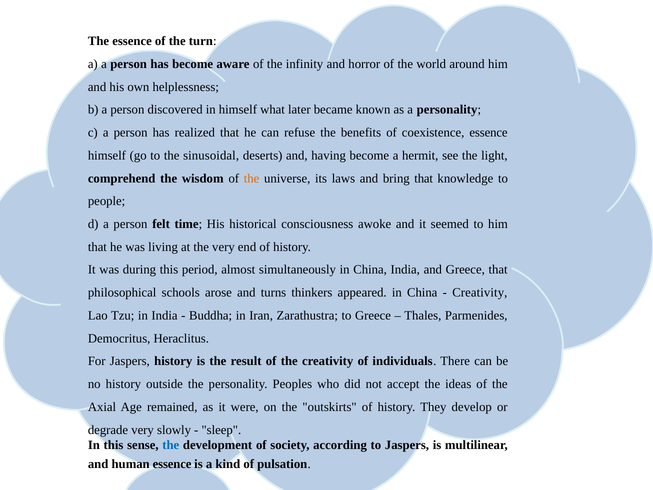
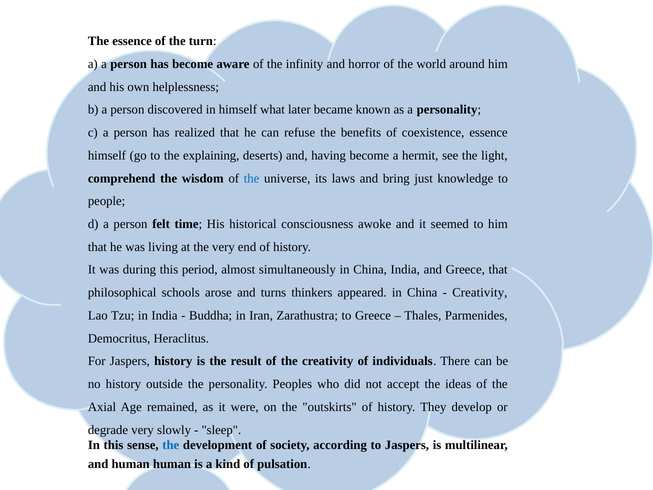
sinusoidal: sinusoidal -> explaining
the at (252, 178) colour: orange -> blue
bring that: that -> just
human essence: essence -> human
